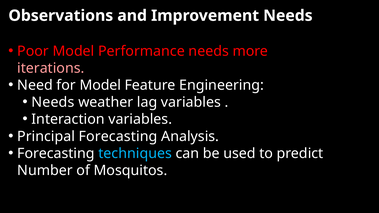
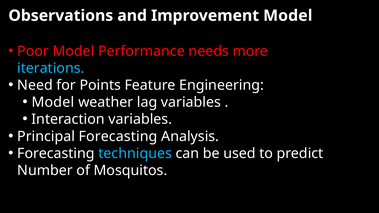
Improvement Needs: Needs -> Model
iterations colour: pink -> light blue
for Model: Model -> Points
Needs at (53, 102): Needs -> Model
